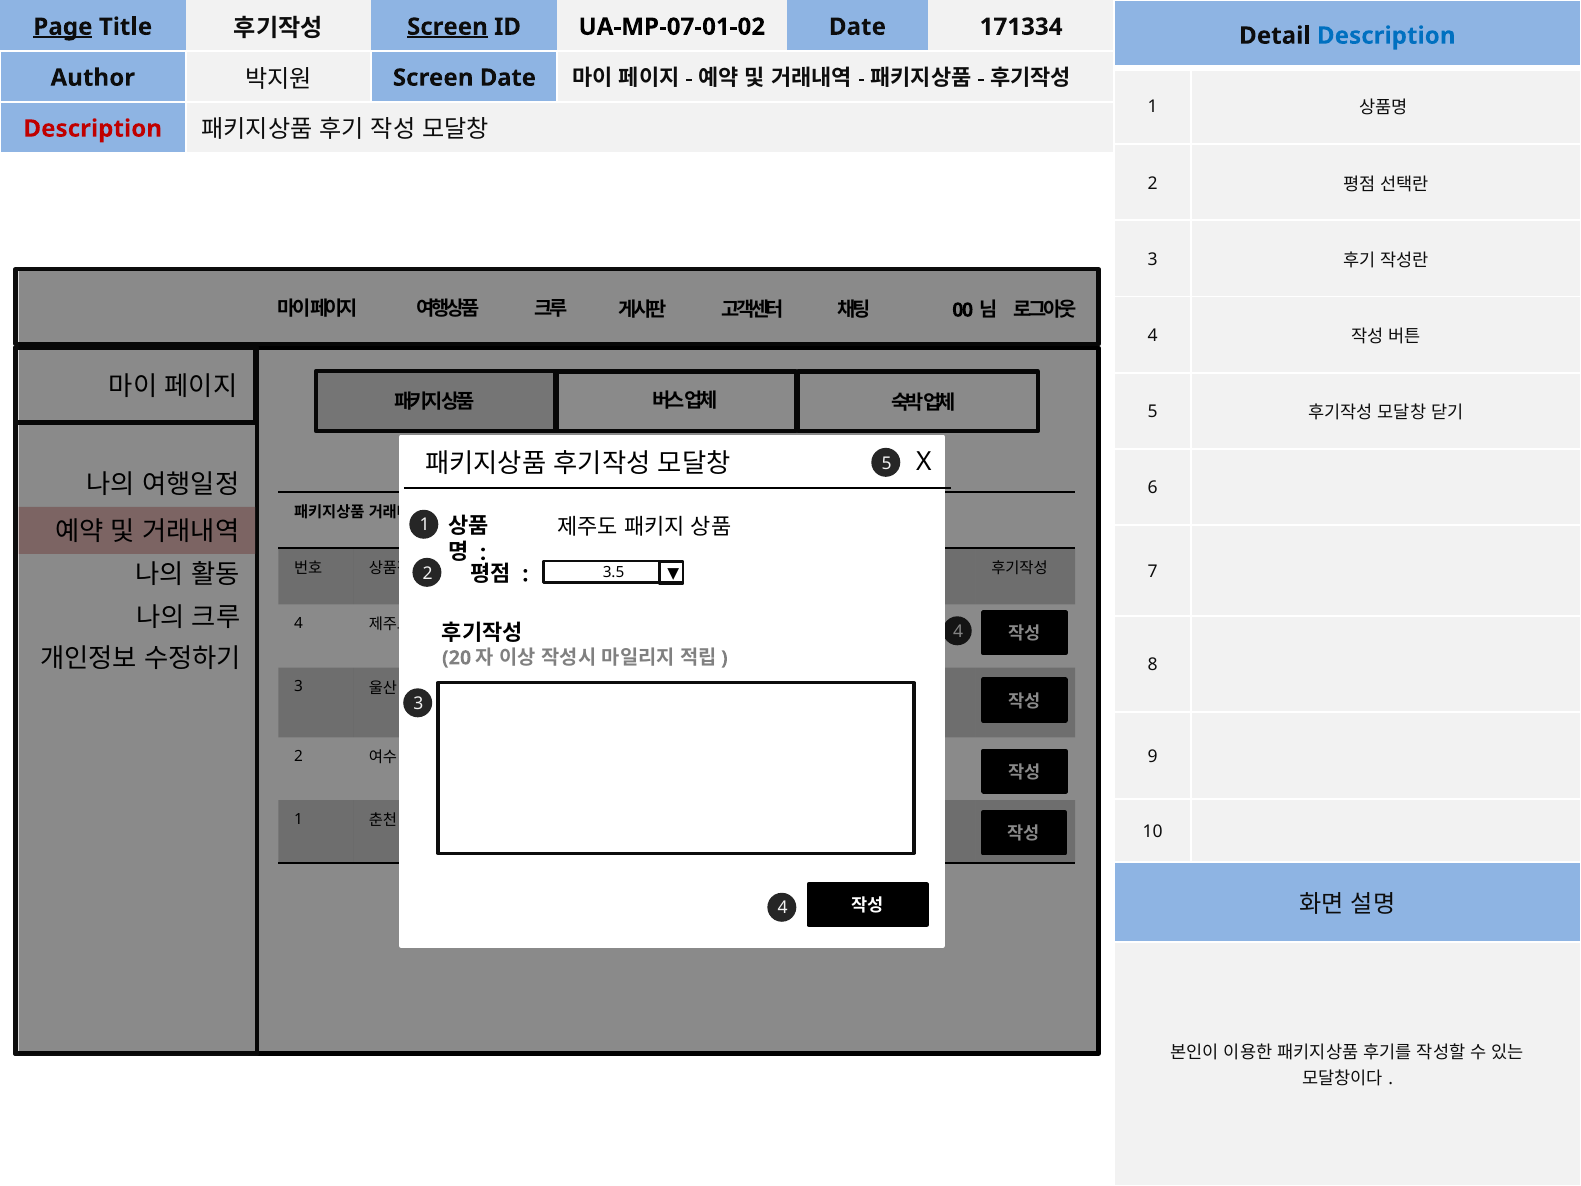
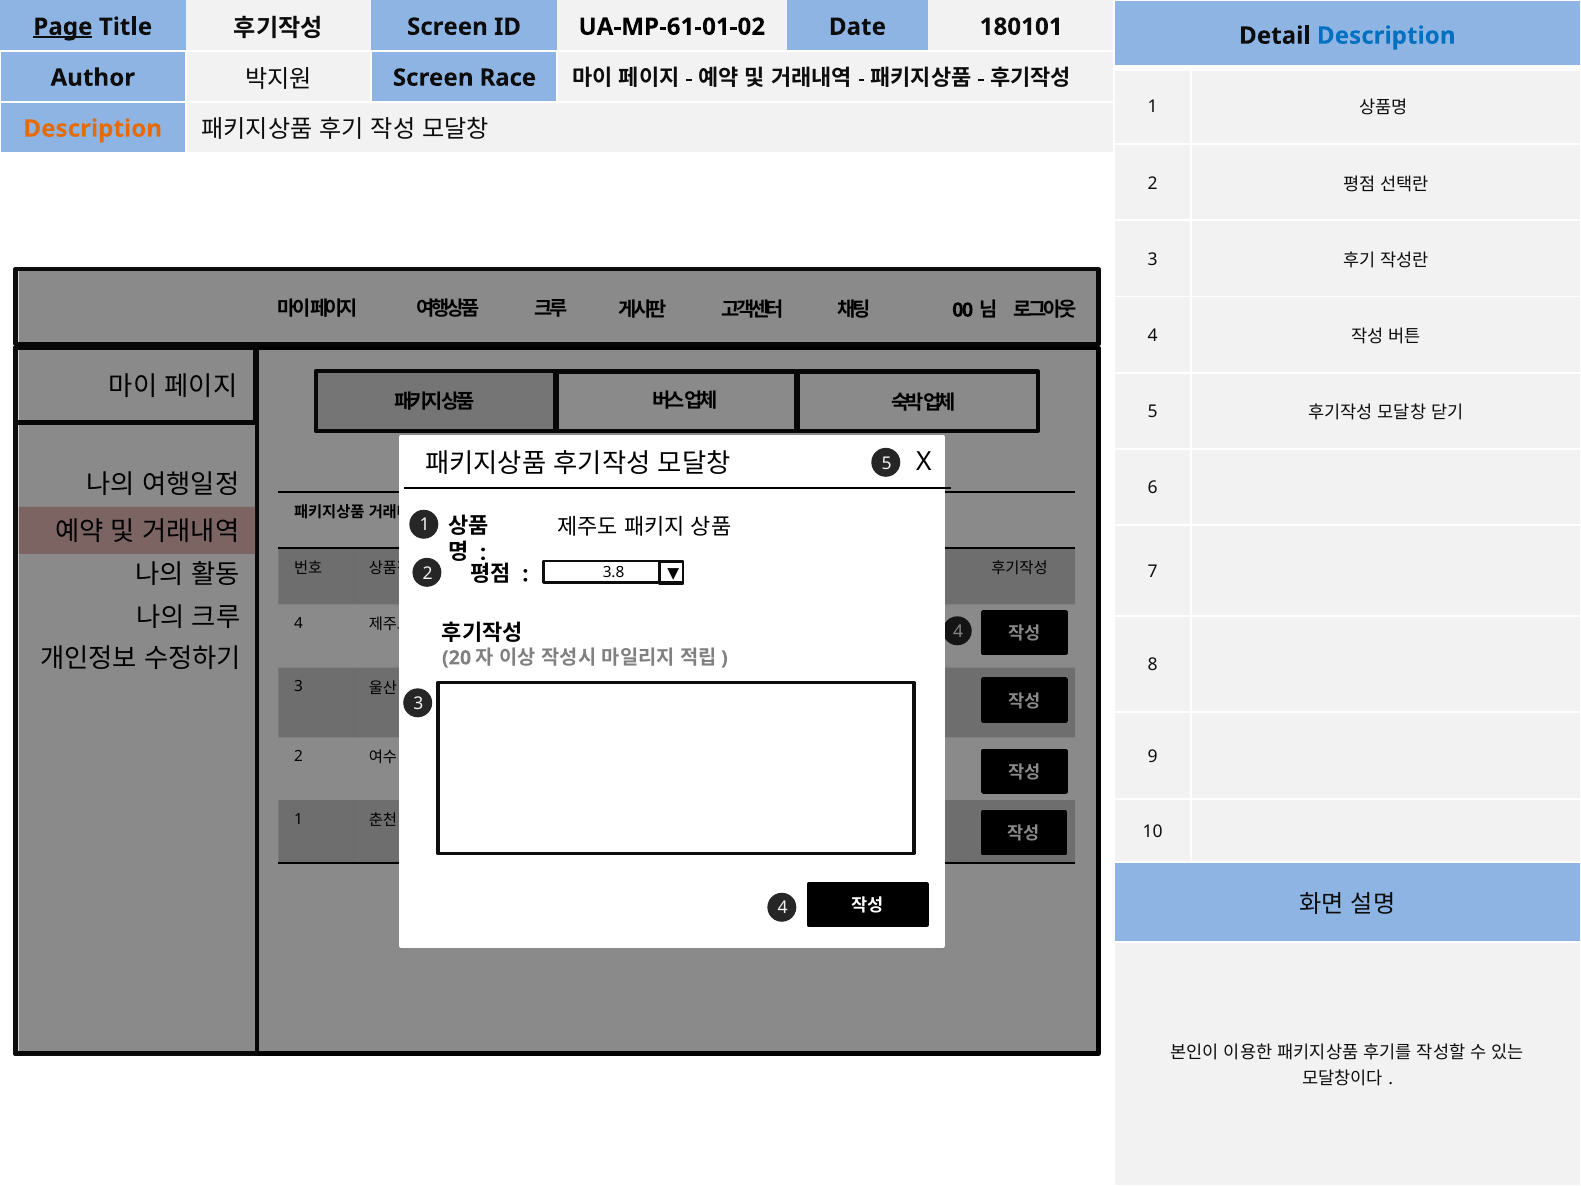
Screen at (447, 27) underline: present -> none
UA-MP-07-01-02: UA-MP-07-01-02 -> UA-MP-61-01-02
171334: 171334 -> 180101
Screen Date: Date -> Race
Description at (93, 129) colour: red -> orange
3.5: 3.5 -> 3.8
